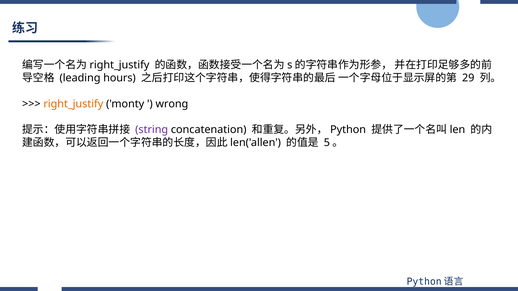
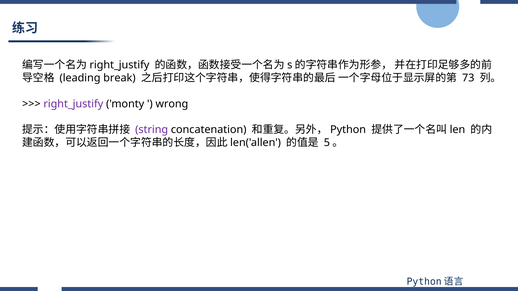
hours: hours -> break
29: 29 -> 73
right_justify at (73, 104) colour: orange -> purple
